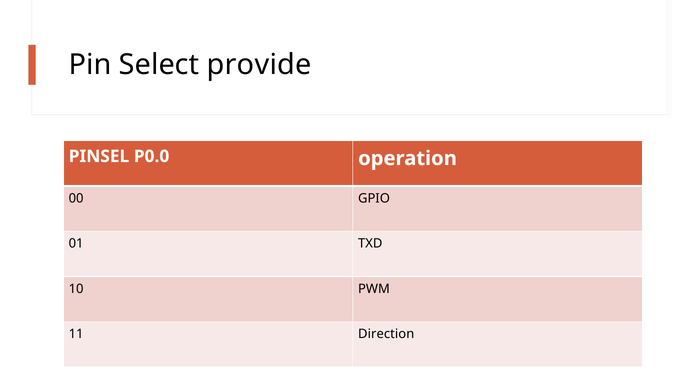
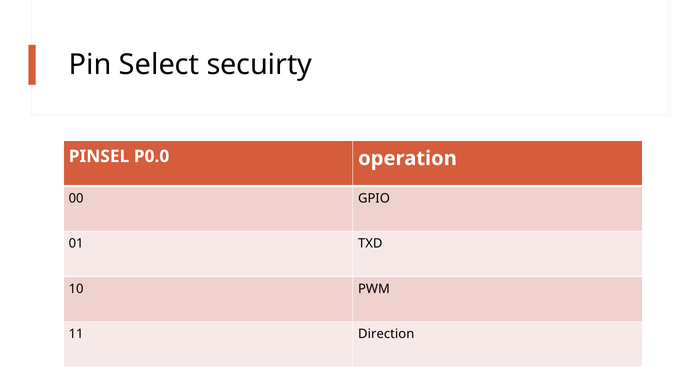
provide: provide -> secuirty
